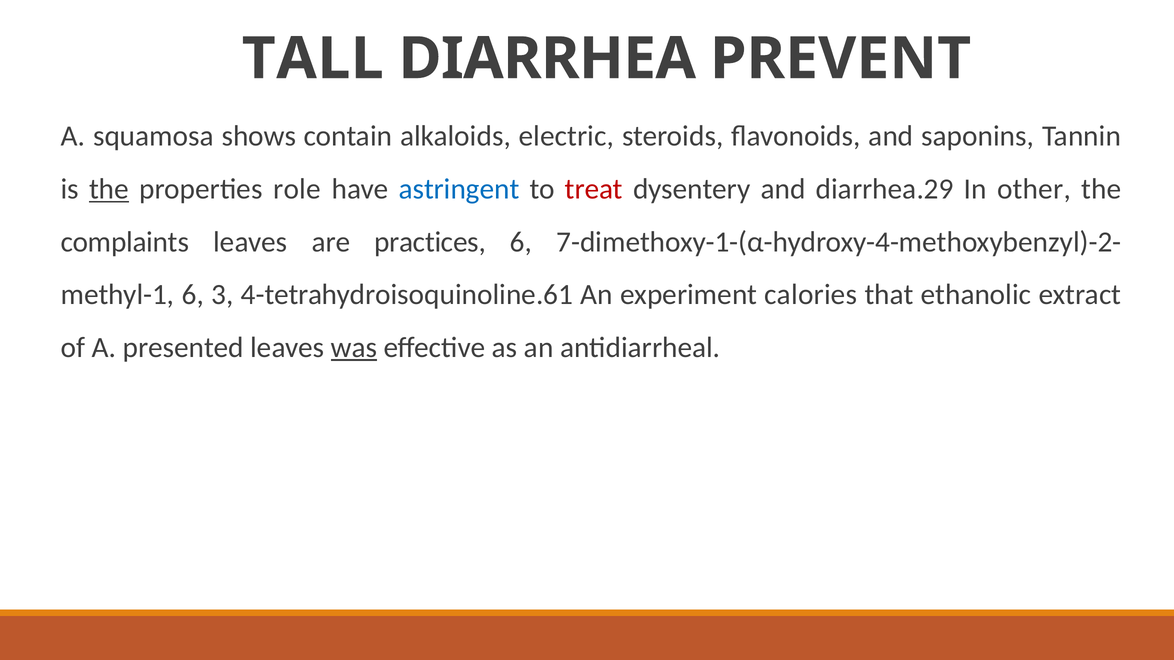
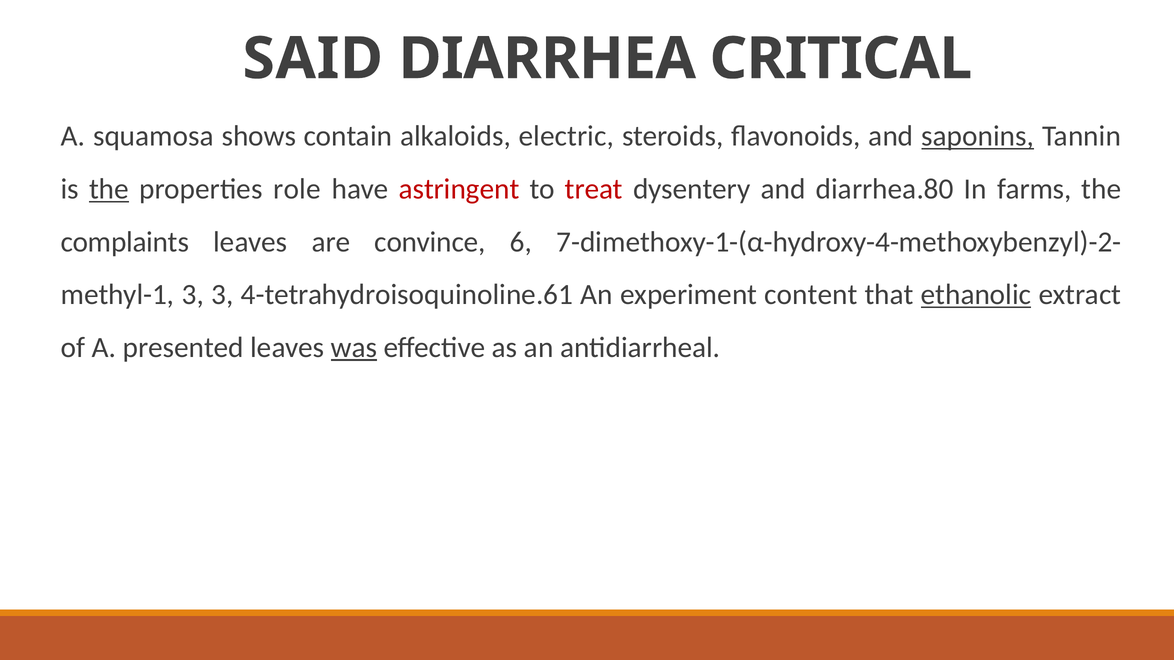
TALL: TALL -> SAID
PREVENT: PREVENT -> CRITICAL
saponins underline: none -> present
astringent colour: blue -> red
diarrhea.29: diarrhea.29 -> diarrhea.80
other: other -> farms
practices: practices -> convince
6 at (193, 295): 6 -> 3
calories: calories -> content
ethanolic underline: none -> present
